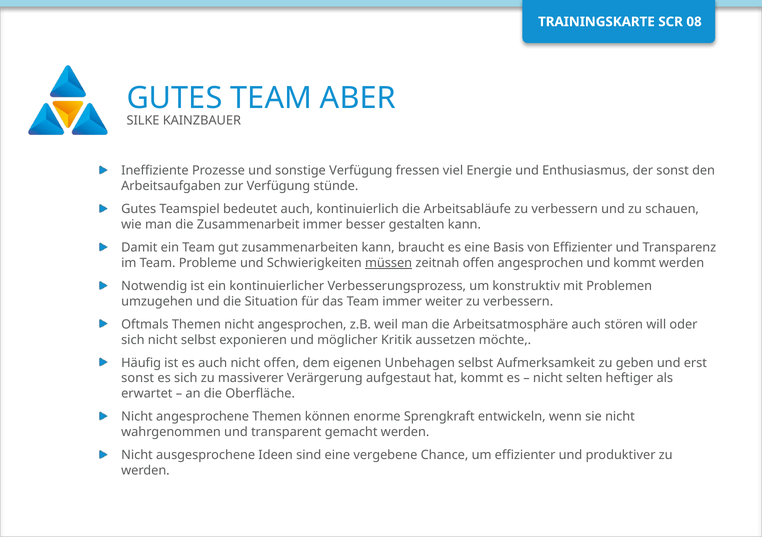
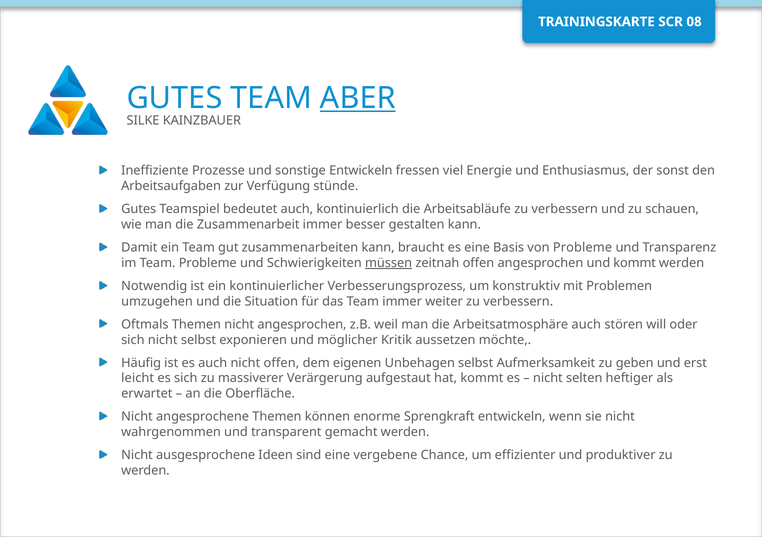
ABER underline: none -> present
sonstige Verfügung: Verfügung -> Entwickeln
von Effizienter: Effizienter -> Probleme
sonst at (138, 378): sonst -> leicht
